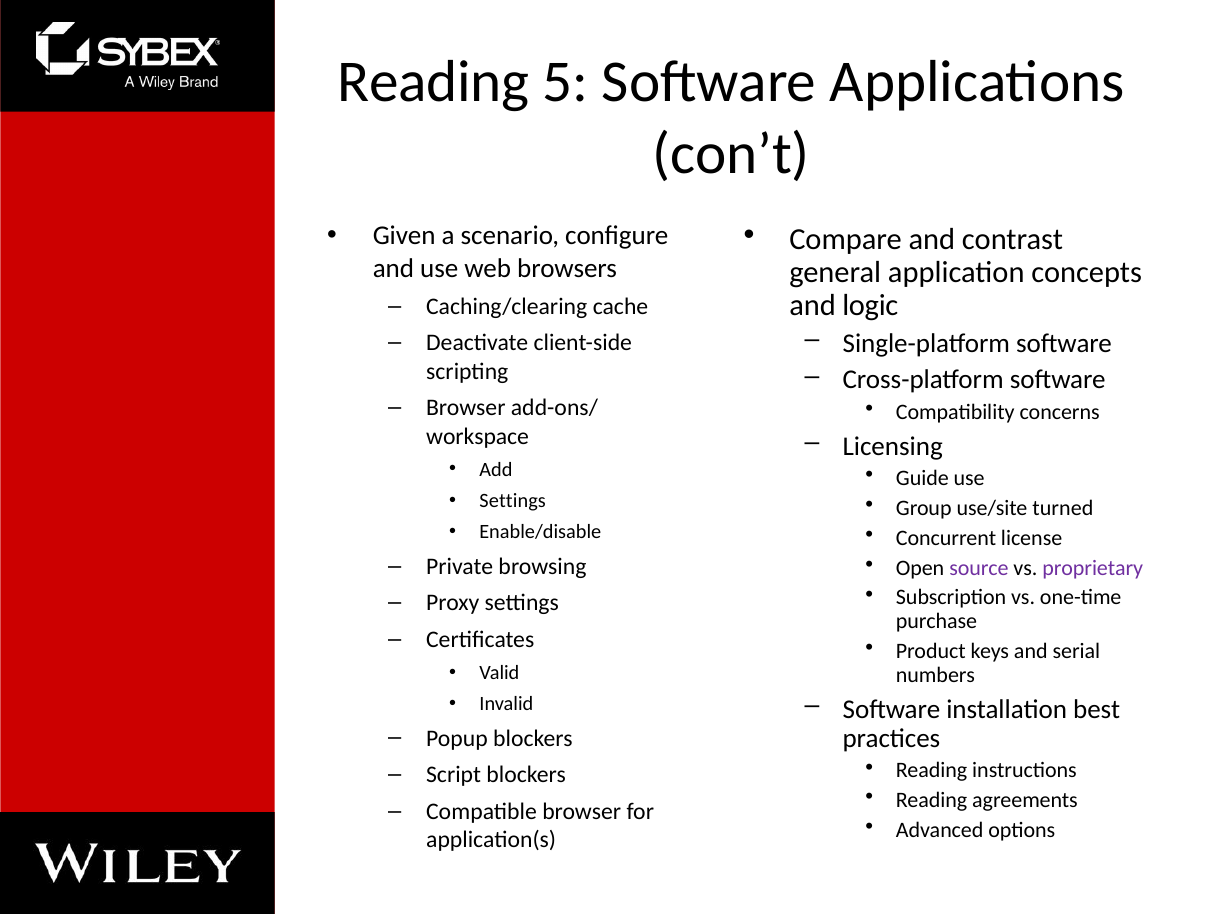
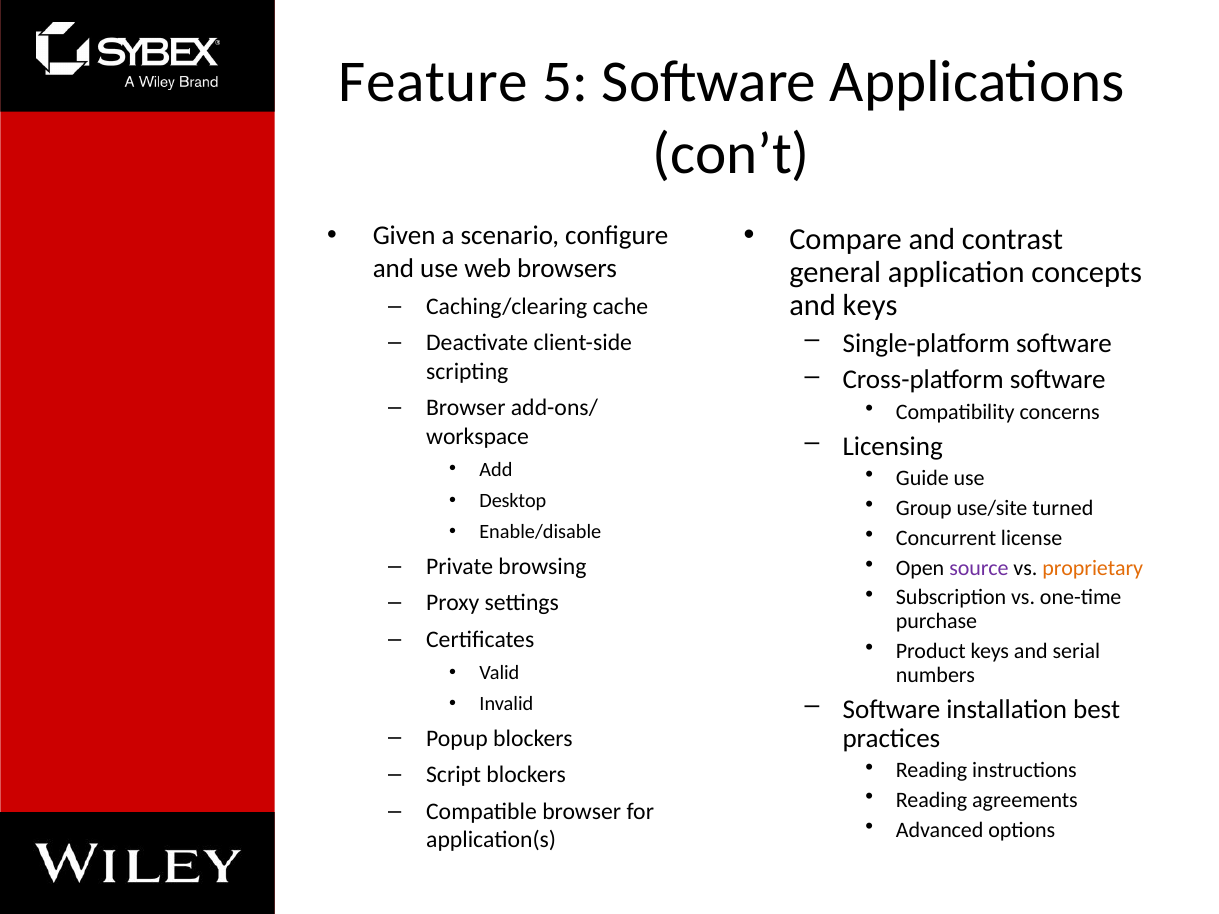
Reading at (434, 82): Reading -> Feature
and logic: logic -> keys
Settings at (513, 501): Settings -> Desktop
proprietary colour: purple -> orange
